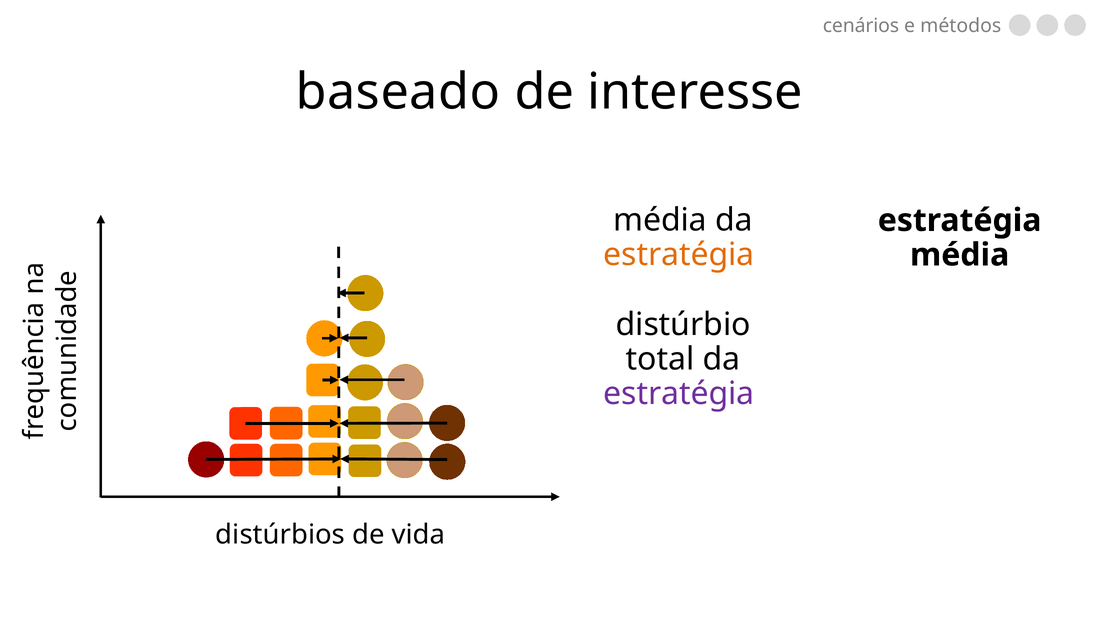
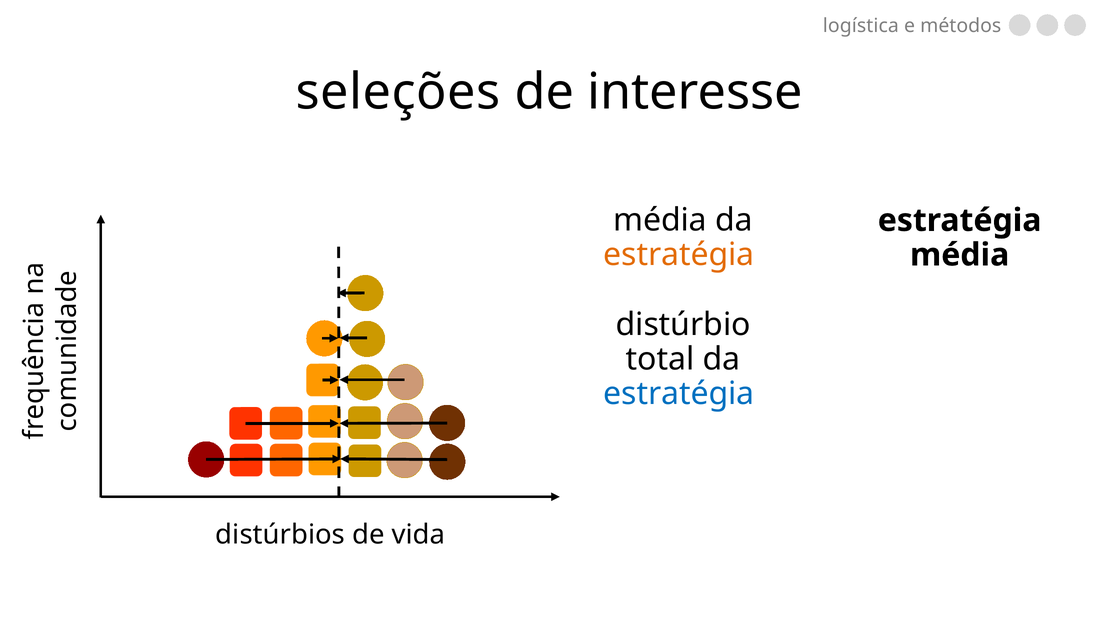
cenários: cenários -> logística
baseado: baseado -> seleções
estratégia at (679, 394) colour: purple -> blue
